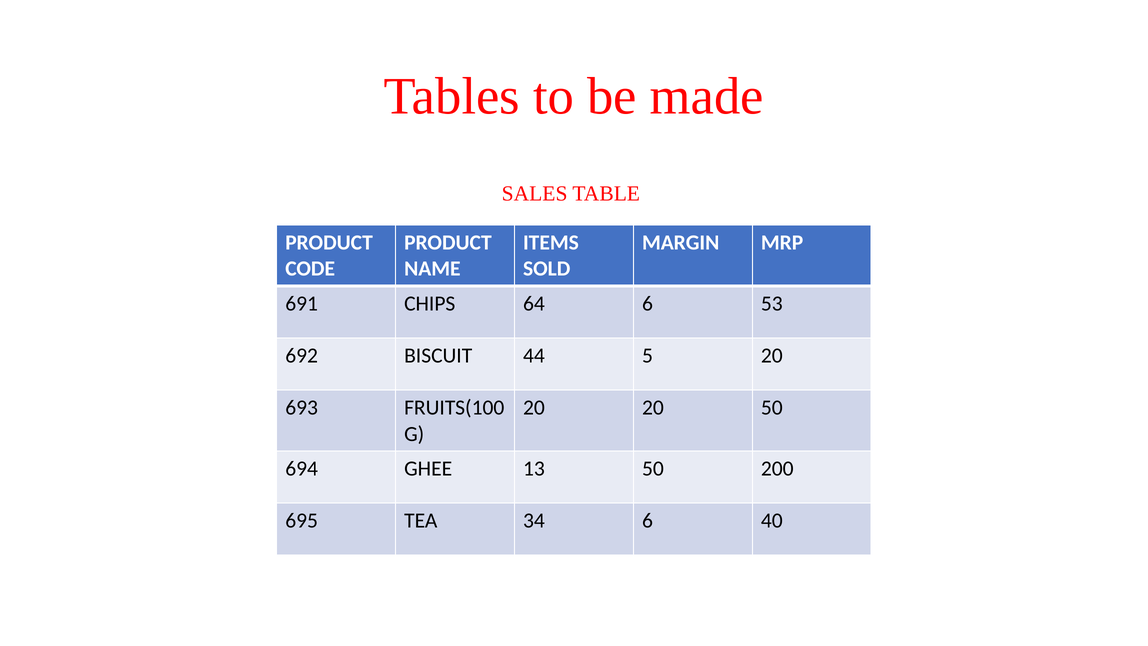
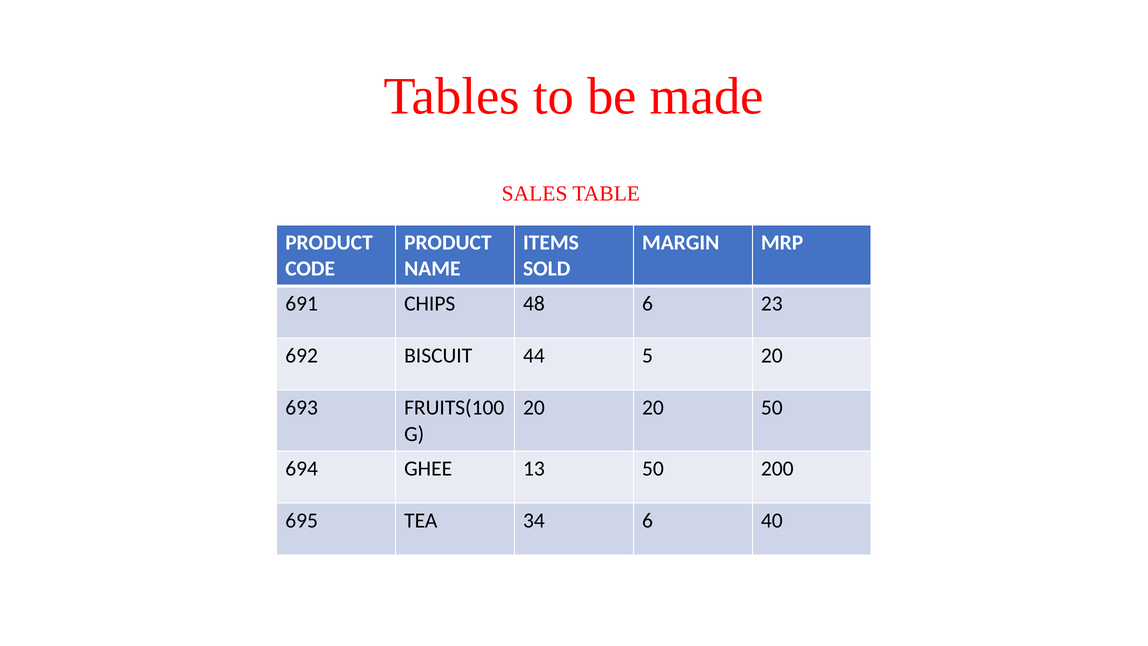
64: 64 -> 48
53: 53 -> 23
